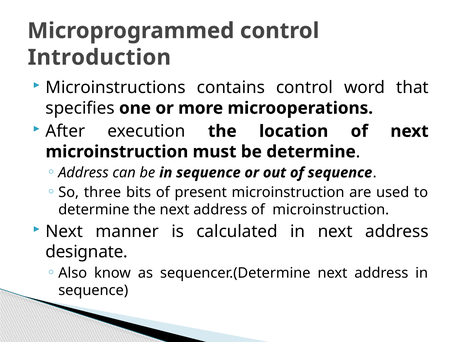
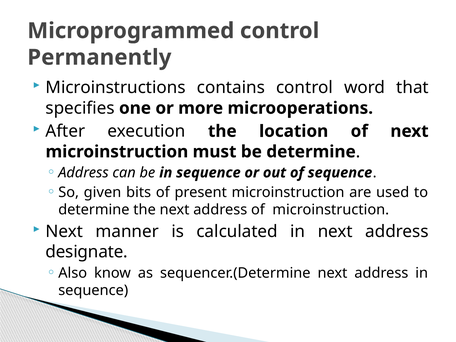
Introduction: Introduction -> Permanently
three: three -> given
